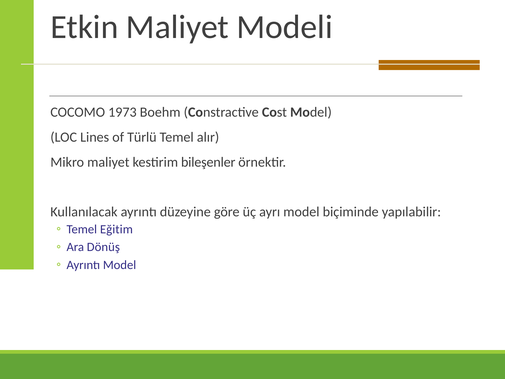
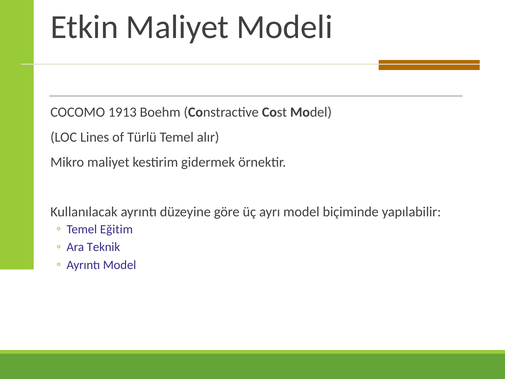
1973: 1973 -> 1913
bileşenler: bileşenler -> gidermek
Dönüş: Dönüş -> Teknik
